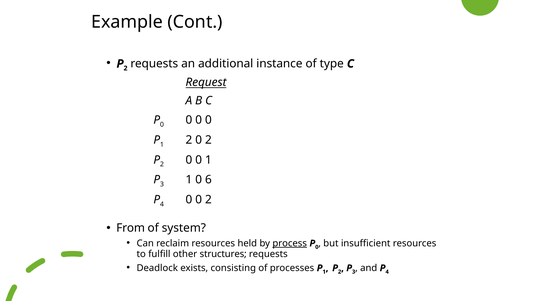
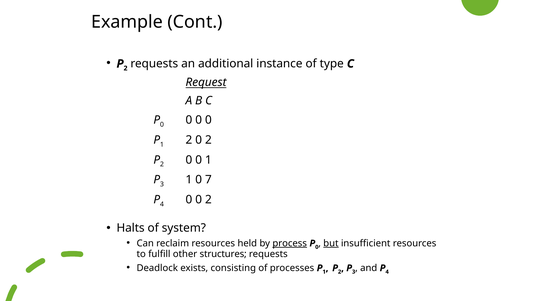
6: 6 -> 7
From: From -> Halts
but underline: none -> present
